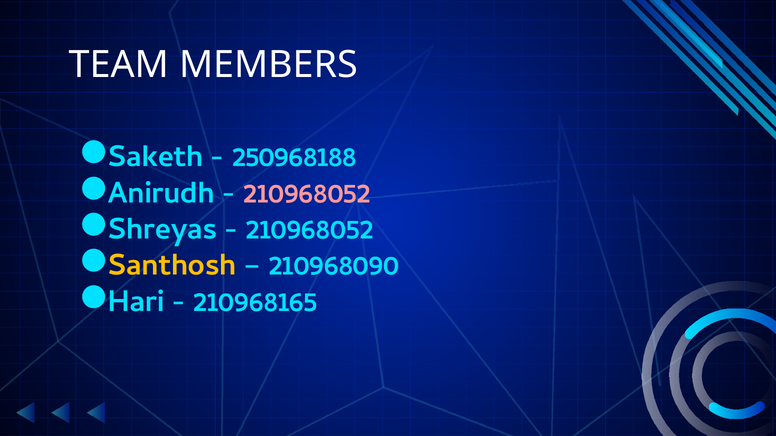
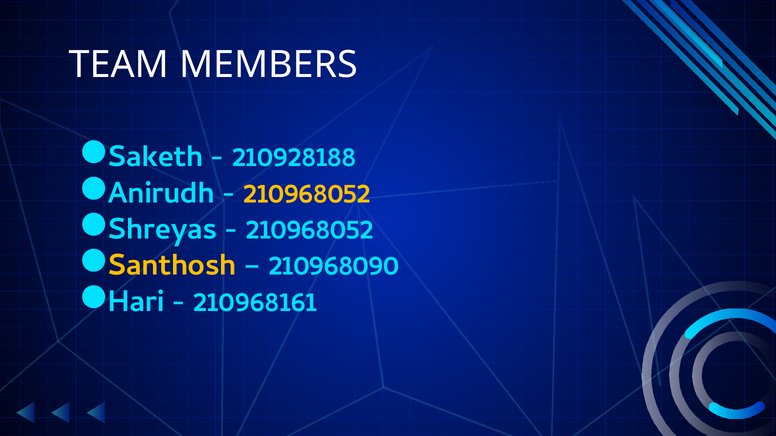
250968188: 250968188 -> 210928188
210968052 at (307, 193) colour: pink -> yellow
210968165: 210968165 -> 210968161
